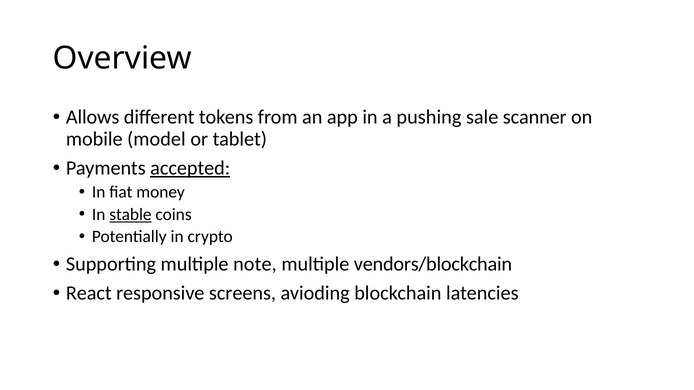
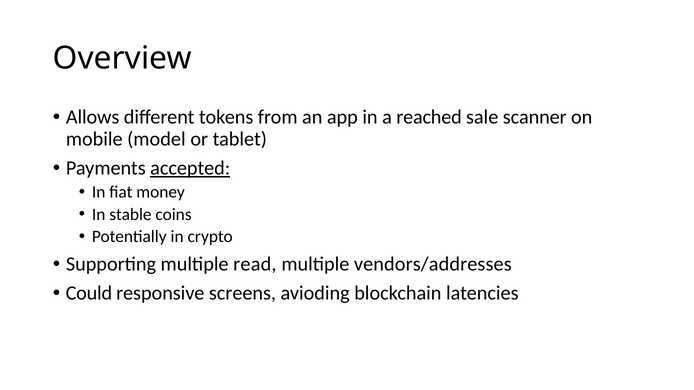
pushing: pushing -> reached
stable underline: present -> none
note: note -> read
vendors/blockchain: vendors/blockchain -> vendors/addresses
React: React -> Could
